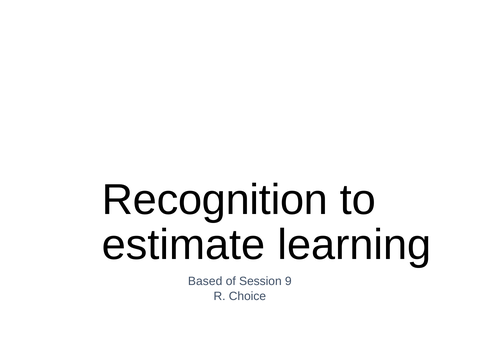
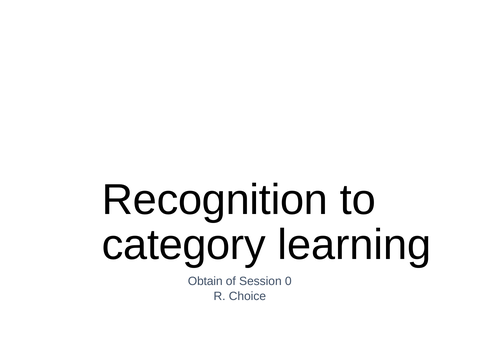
estimate: estimate -> category
Based: Based -> Obtain
9: 9 -> 0
